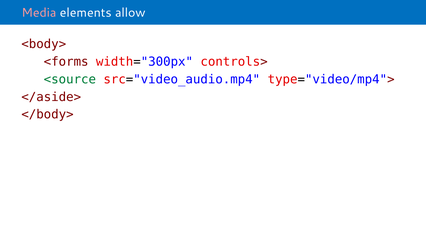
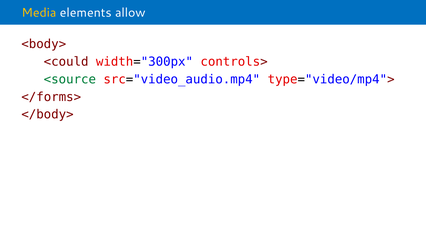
Media colour: pink -> yellow
<forms: <forms -> <could
</aside>: </aside> -> </forms>
